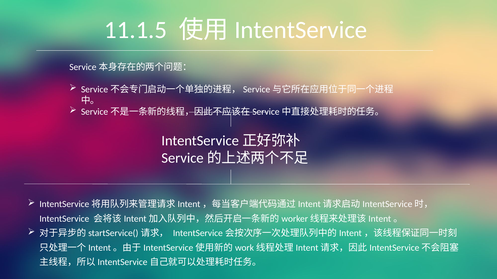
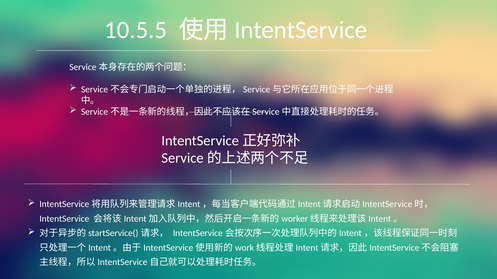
11.1.5: 11.1.5 -> 10.5.5
